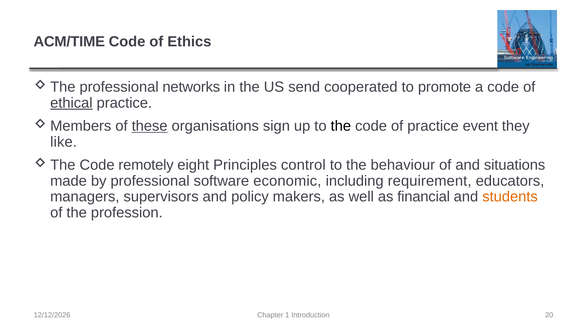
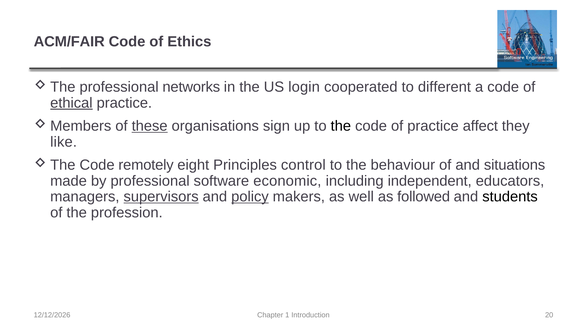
ACM/TIME: ACM/TIME -> ACM/FAIR
send: send -> login
promote: promote -> different
event: event -> affect
requirement: requirement -> independent
supervisors underline: none -> present
policy underline: none -> present
financial: financial -> followed
students colour: orange -> black
